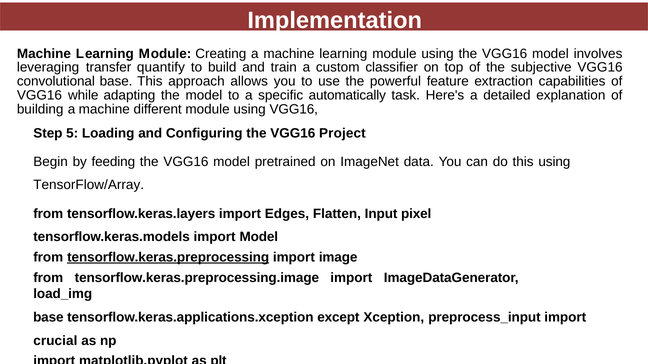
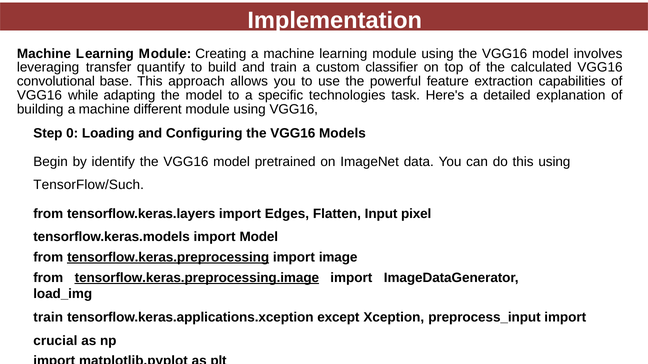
subjective: subjective -> calculated
automatically: automatically -> technologies
5: 5 -> 0
Project: Project -> Models
feeding: feeding -> identify
TensorFlow/Array: TensorFlow/Array -> TensorFlow/Such
tensorflow.keras.preprocessing.image underline: none -> present
base at (48, 318): base -> train
